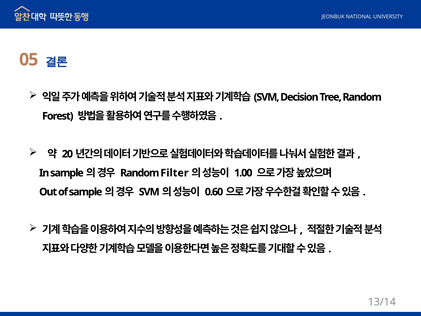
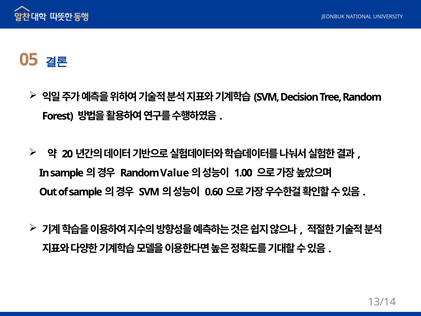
Filter: Filter -> Value
